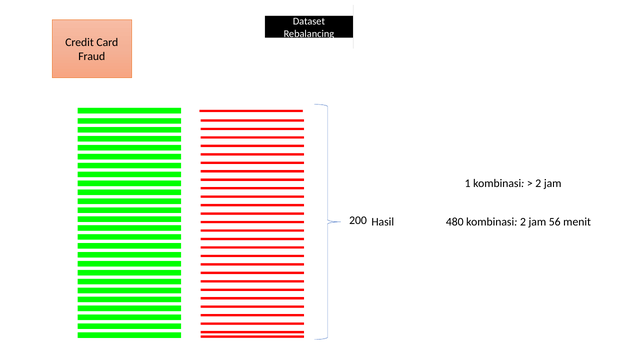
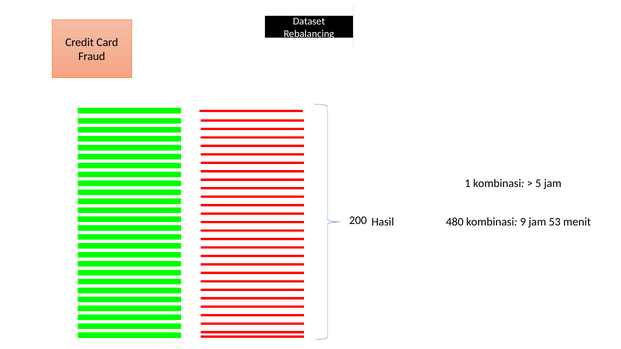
2 at (538, 184): 2 -> 5
kombinasi 2: 2 -> 9
56: 56 -> 53
